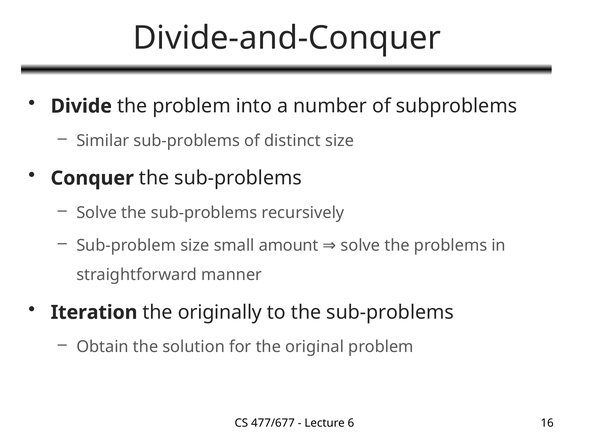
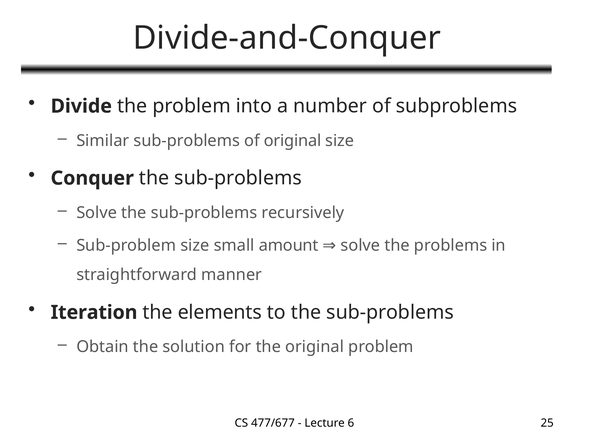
of distinct: distinct -> original
originally: originally -> elements
16: 16 -> 25
